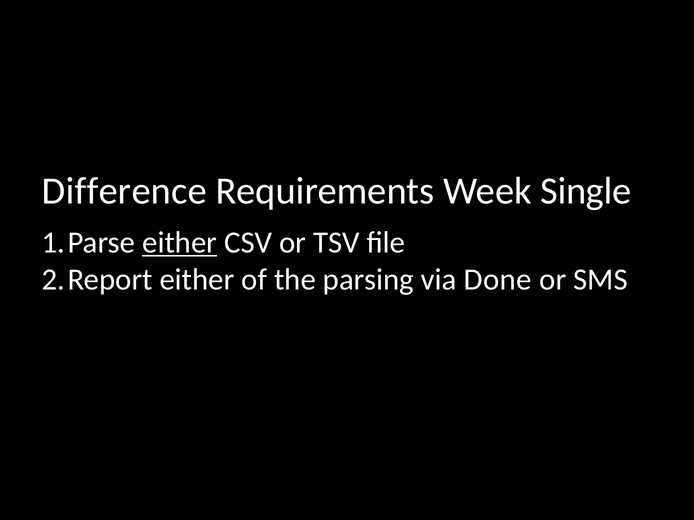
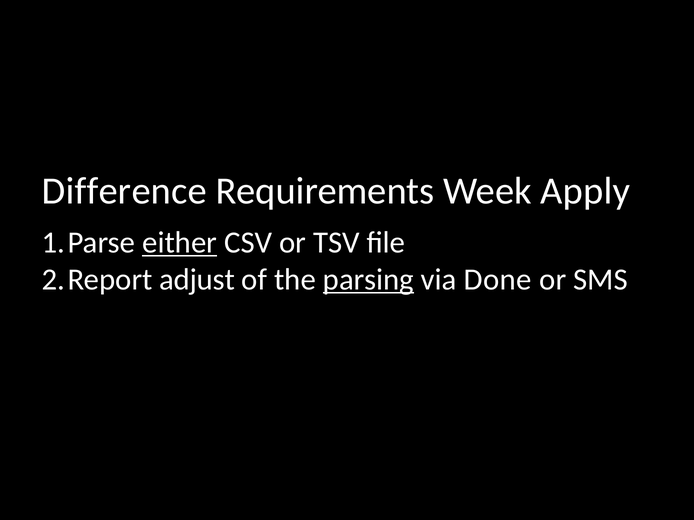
Single: Single -> Apply
either at (197, 280): either -> adjust
parsing underline: none -> present
